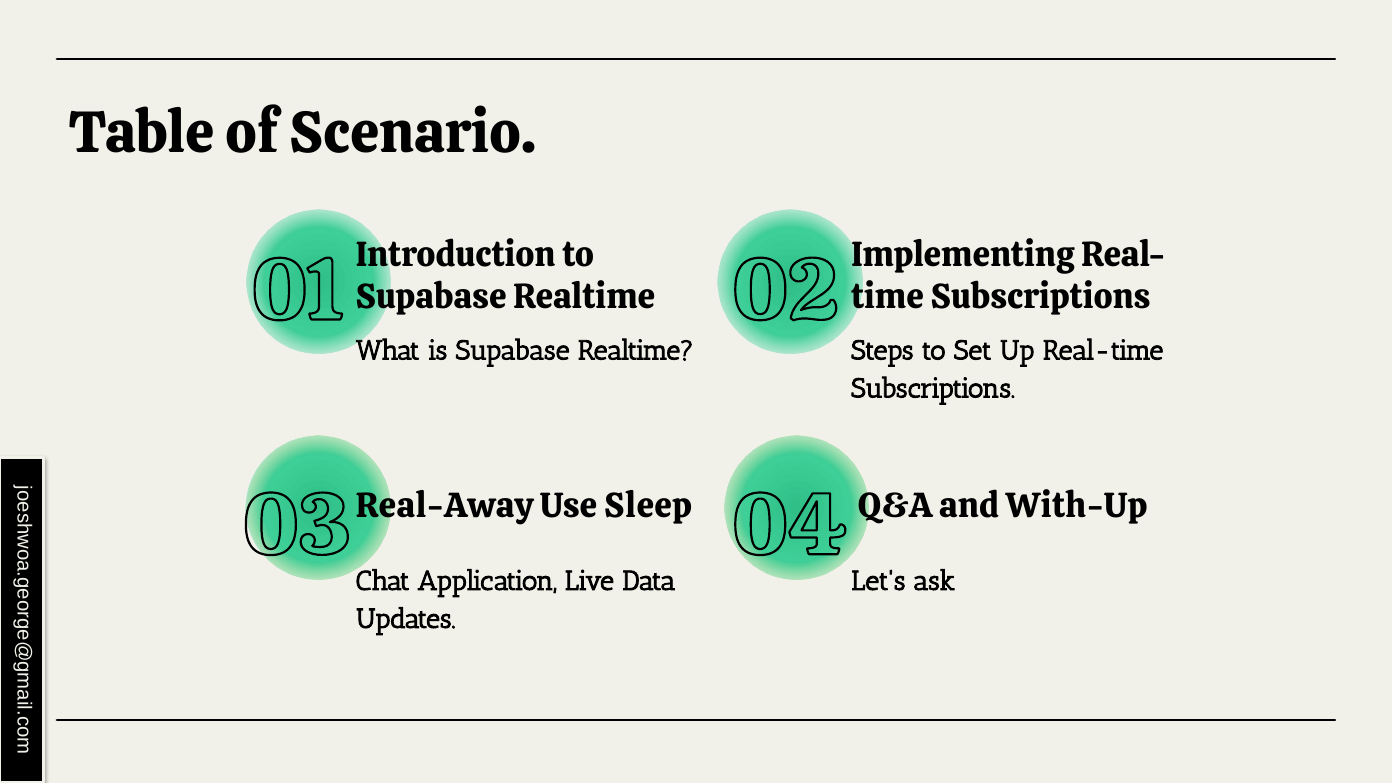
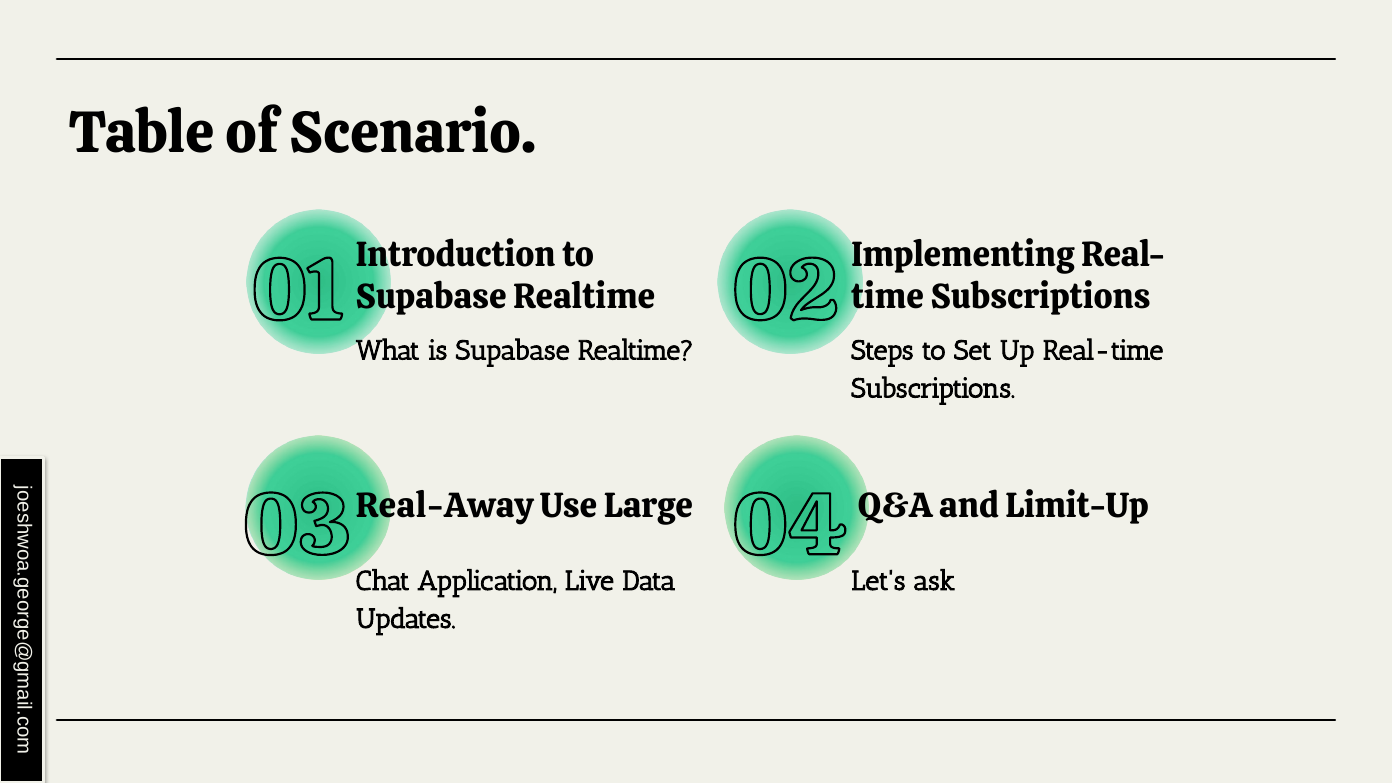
Sleep: Sleep -> Large
With-Up: With-Up -> Limit-Up
